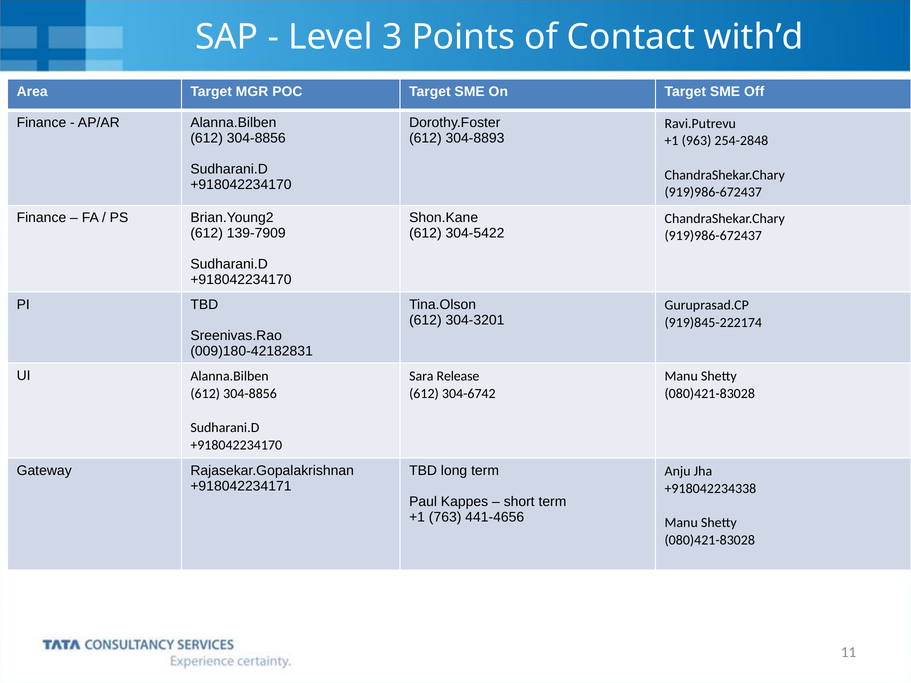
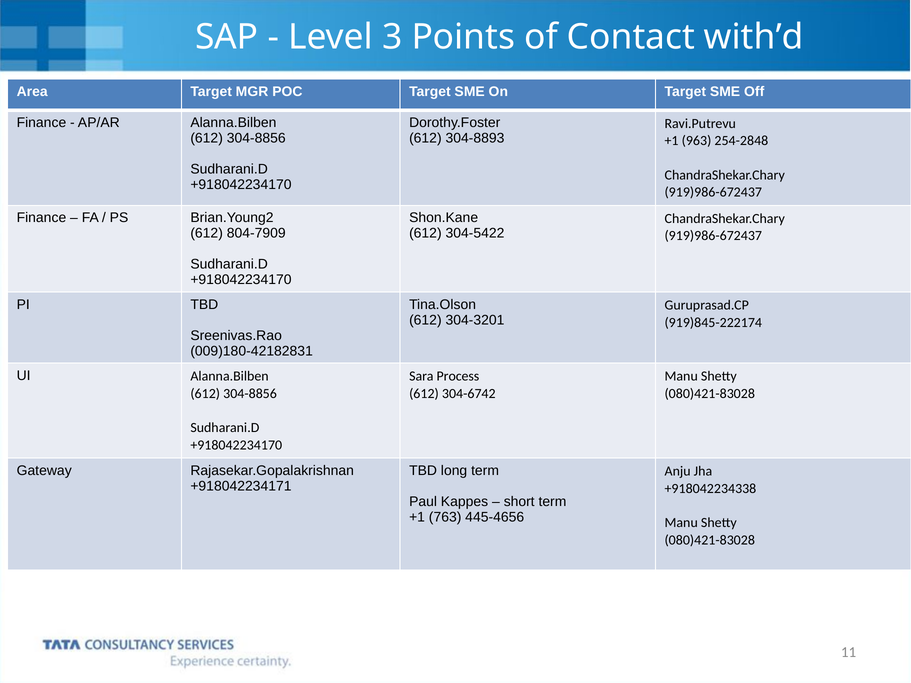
139-7909: 139-7909 -> 804-7909
Release: Release -> Process
441-4656: 441-4656 -> 445-4656
